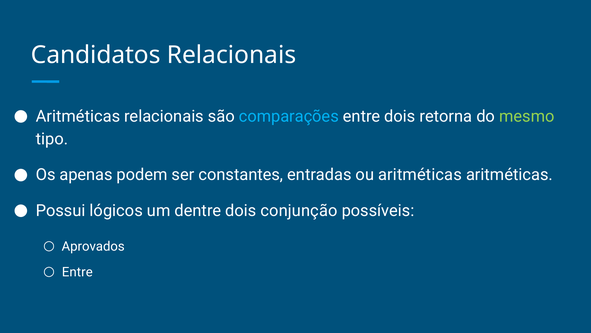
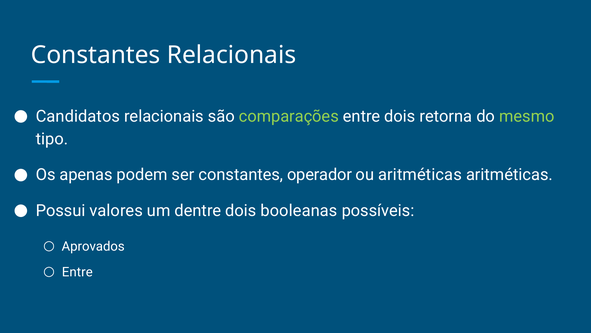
Candidatos at (96, 55): Candidatos -> Constantes
Aritméticas at (78, 116): Aritméticas -> Candidatos
comparações colour: light blue -> light green
entradas: entradas -> operador
lógicos: lógicos -> valores
conjunção: conjunção -> booleanas
